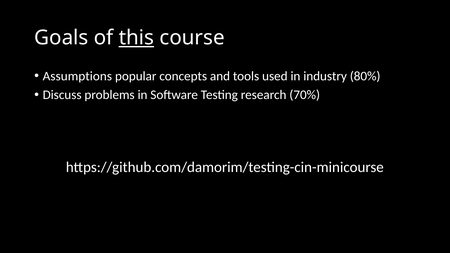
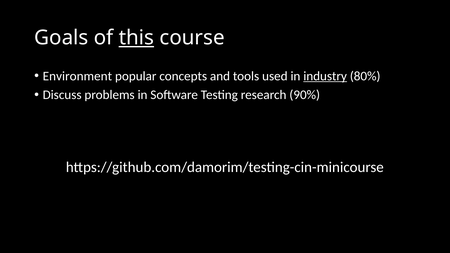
Assumptions: Assumptions -> Environment
industry underline: none -> present
70%: 70% -> 90%
